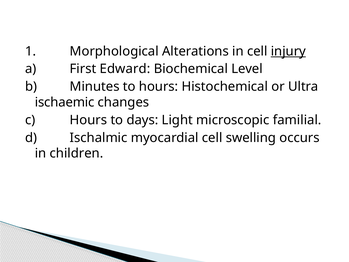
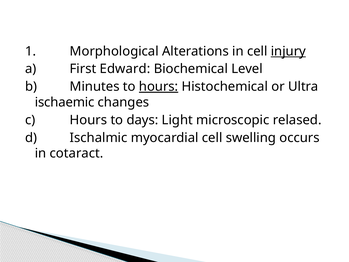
hours at (159, 87) underline: none -> present
familial: familial -> relased
children: children -> cotaract
